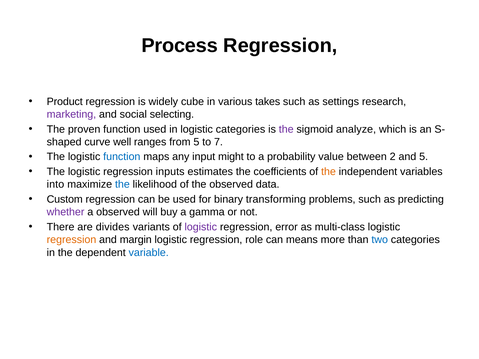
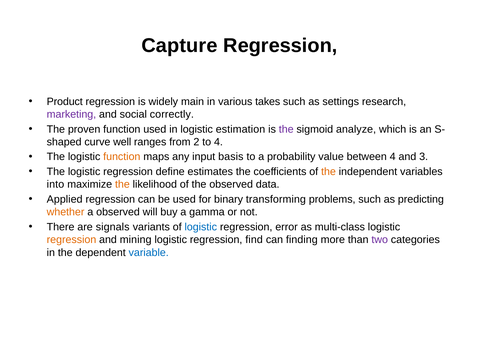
Process: Process -> Capture
cube: cube -> main
selecting: selecting -> correctly
logistic categories: categories -> estimation
from 5: 5 -> 2
to 7: 7 -> 4
function at (122, 157) colour: blue -> orange
might: might -> basis
between 2: 2 -> 4
and 5: 5 -> 3
inputs: inputs -> define
the at (122, 185) colour: blue -> orange
Custom: Custom -> Applied
whether colour: purple -> orange
divides: divides -> signals
logistic at (201, 227) colour: purple -> blue
margin: margin -> mining
role: role -> find
means: means -> finding
two colour: blue -> purple
